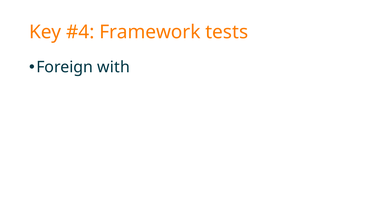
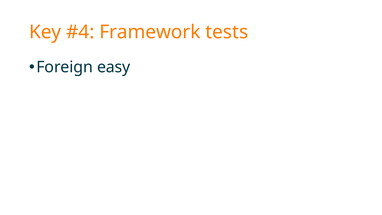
with: with -> easy
